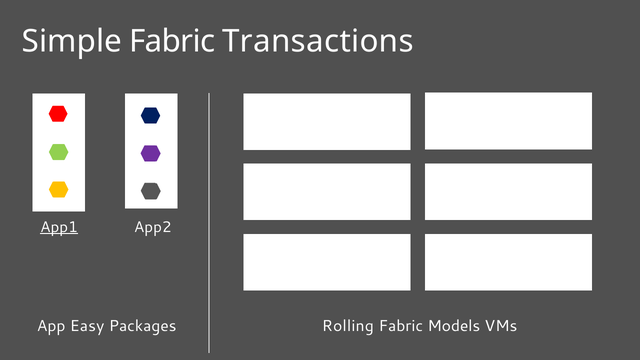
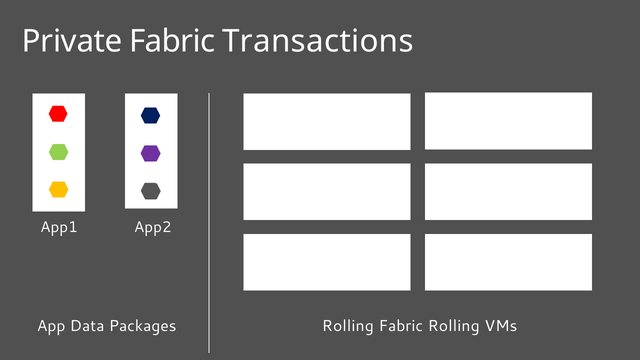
Simple: Simple -> Private
App1 underline: present -> none
Easy: Easy -> Data
Fabric Models: Models -> Rolling
